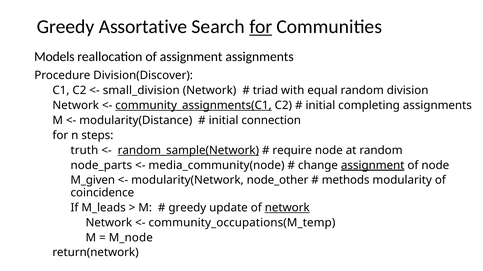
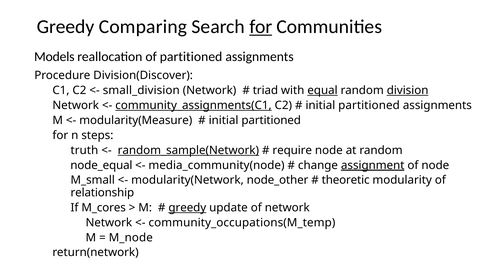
Assortative: Assortative -> Comparing
of assignment: assignment -> partitioned
equal underline: none -> present
division underline: none -> present
completing at (369, 106): completing -> partitioned
modularity(Distance: modularity(Distance -> modularity(Measure
connection at (271, 121): connection -> partitioned
node_parts: node_parts -> node_equal
M_given: M_given -> M_small
methods: methods -> theoretic
coincidence: coincidence -> relationship
M_leads: M_leads -> M_cores
greedy at (187, 208) underline: none -> present
network at (287, 208) underline: present -> none
